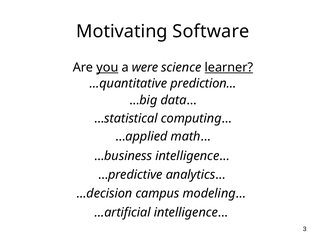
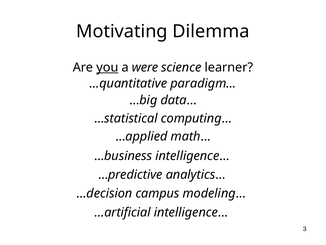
Software: Software -> Dilemma
learner underline: present -> none
prediction…: prediction… -> paradigm…
